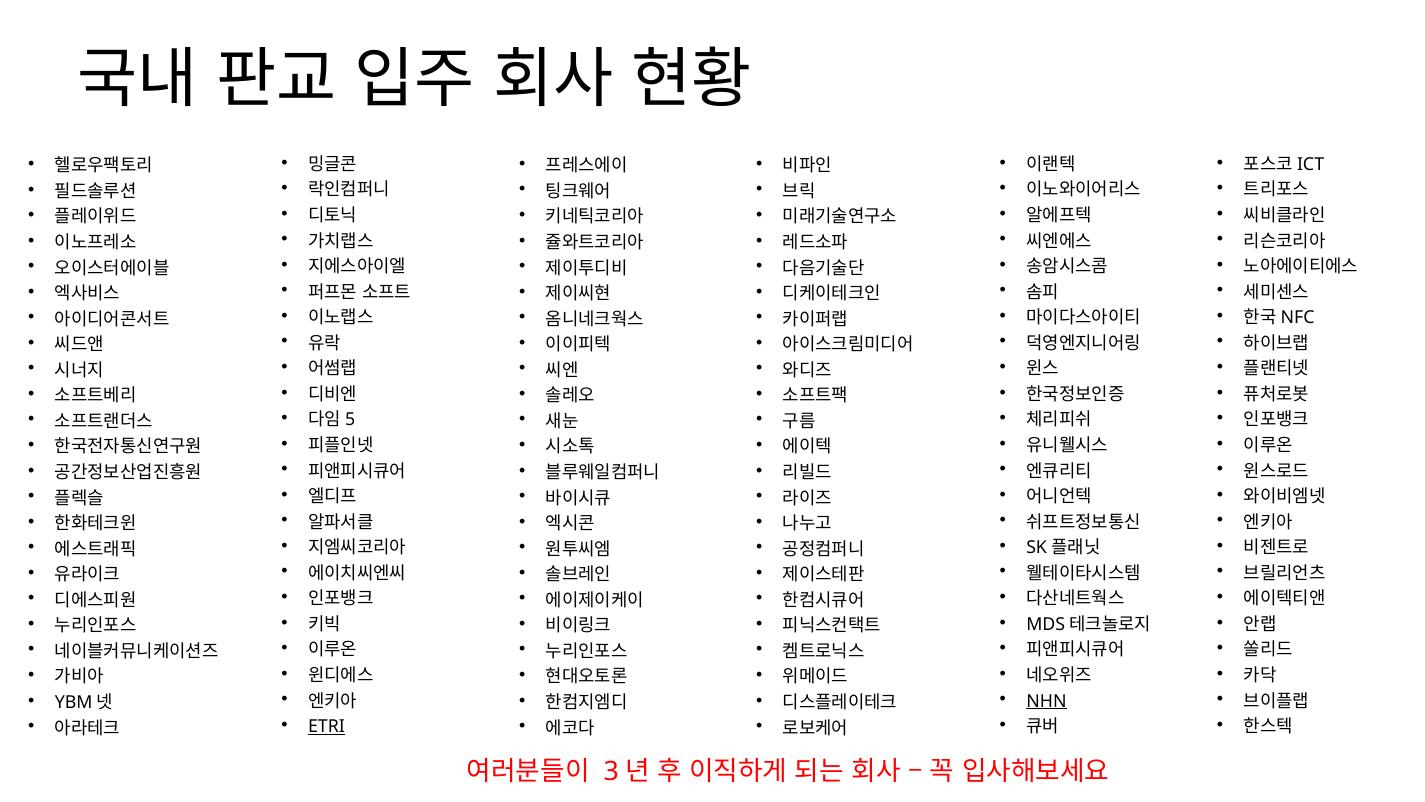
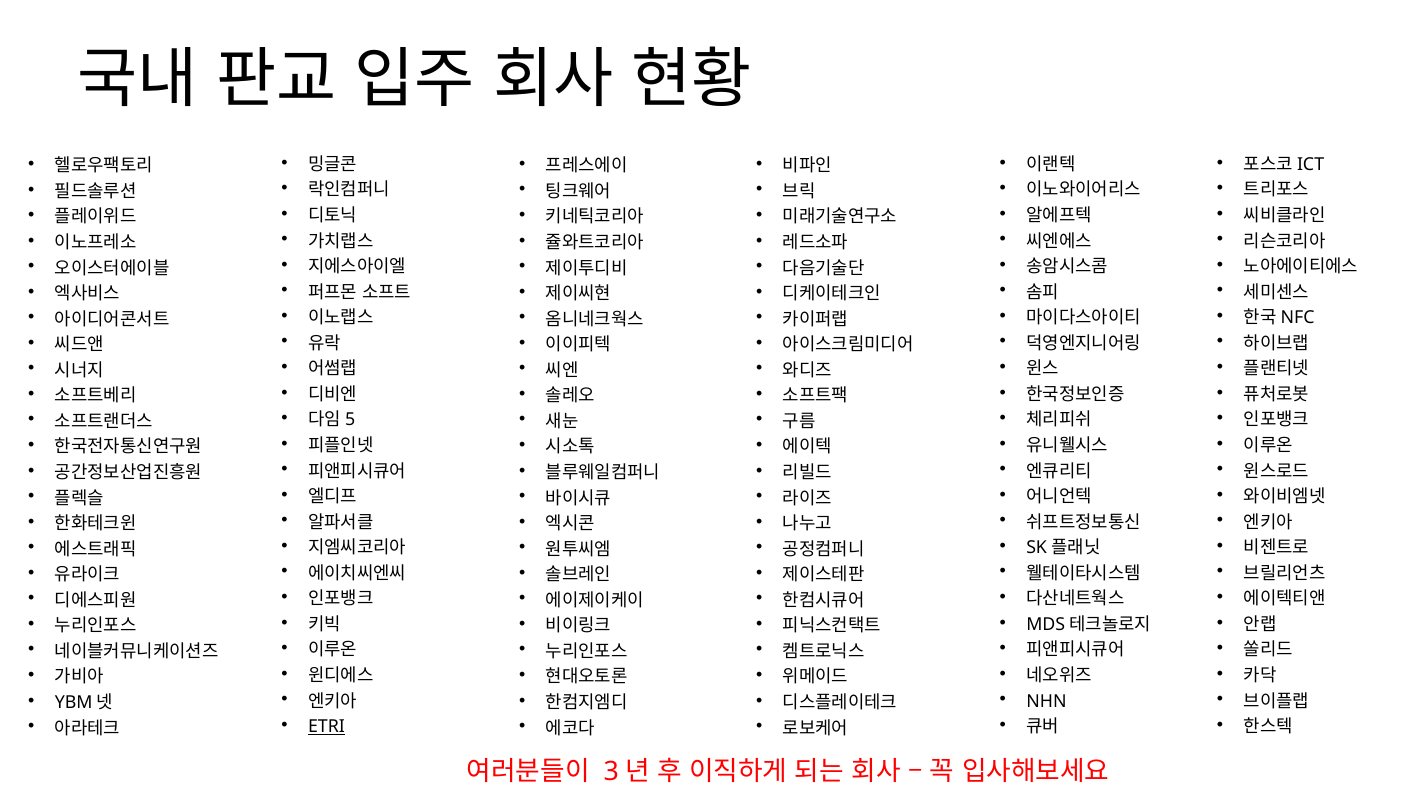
NHN underline: present -> none
